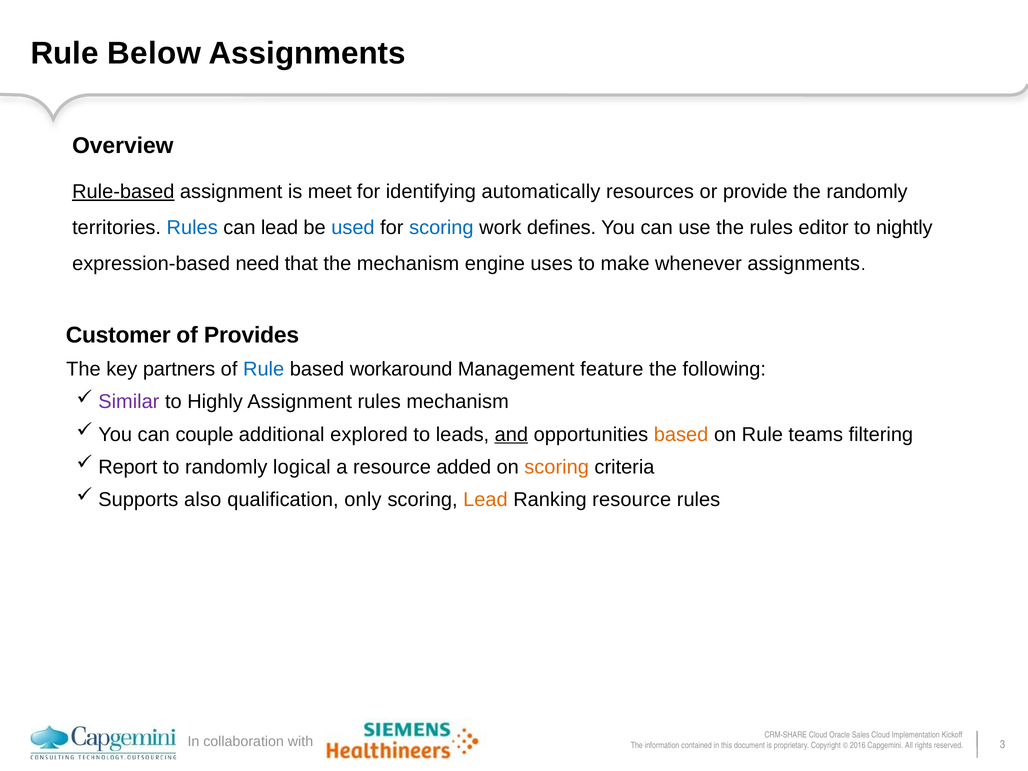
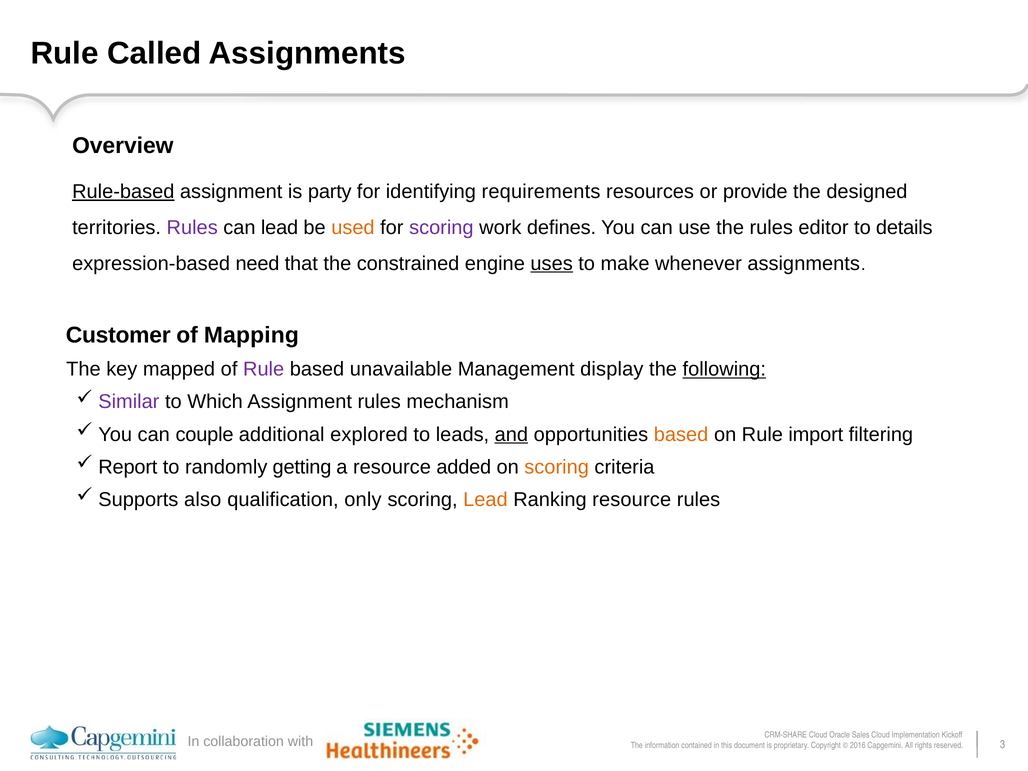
Below: Below -> Called
meet: meet -> party
automatically: automatically -> requirements
the randomly: randomly -> designed
Rules at (192, 228) colour: blue -> purple
used colour: blue -> orange
scoring at (441, 228) colour: blue -> purple
nightly: nightly -> details
the mechanism: mechanism -> constrained
uses underline: none -> present
Provides: Provides -> Mapping
partners: partners -> mapped
Rule at (264, 369) colour: blue -> purple
workaround: workaround -> unavailable
feature: feature -> display
following underline: none -> present
Highly: Highly -> Which
teams: teams -> import
logical: logical -> getting
